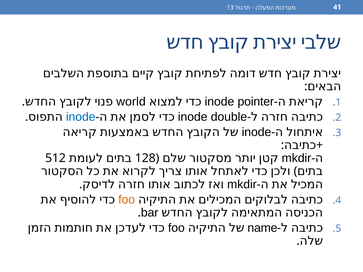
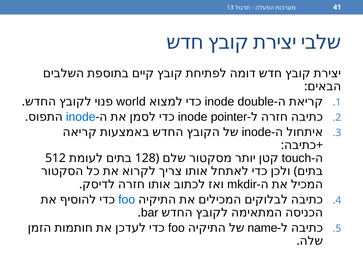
pointer: pointer -> double
double: double -> pointer
mkdir at (296, 158): mkdir -> touch
foo at (127, 200) colour: orange -> blue
